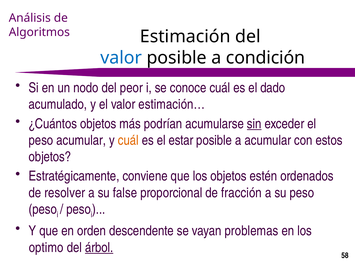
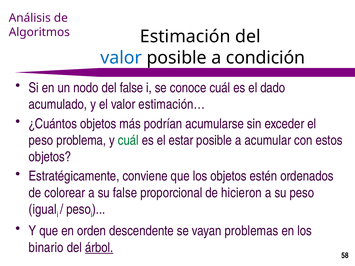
del peor: peor -> false
sin underline: present -> none
peso acumular: acumular -> problema
cuál at (128, 140) colour: orange -> green
resolver: resolver -> colorear
fracción: fracción -> hicieron
peso at (43, 210): peso -> igual
optimo: optimo -> binario
